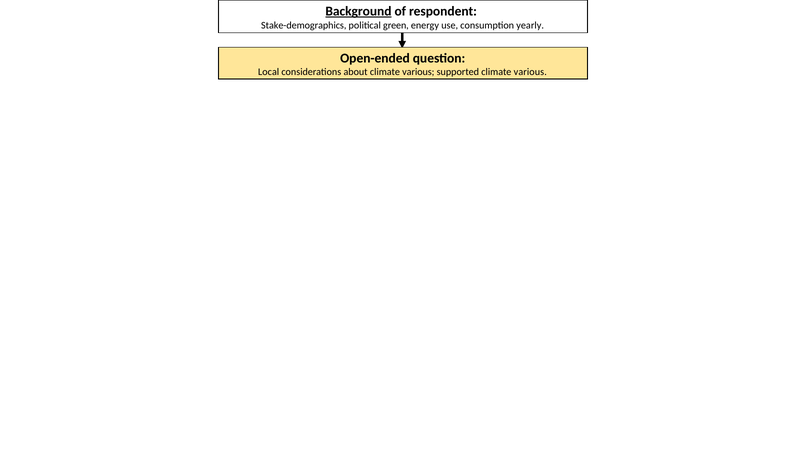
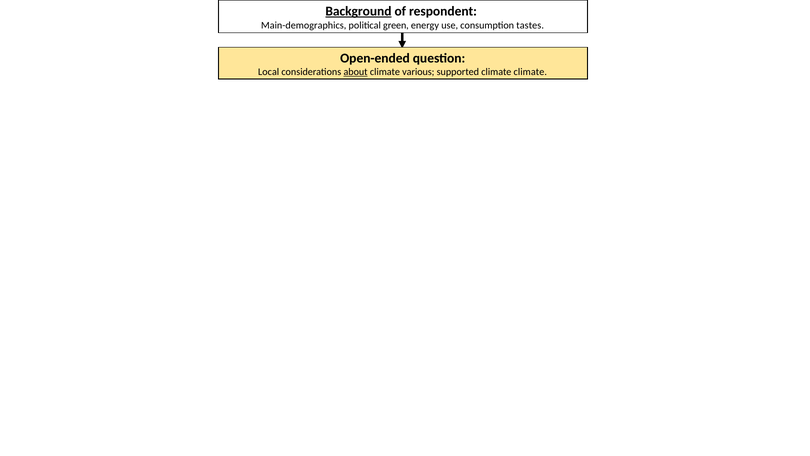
Stake-demographics: Stake-demographics -> Main-demographics
yearly: yearly -> tastes
about underline: none -> present
supported climate various: various -> climate
